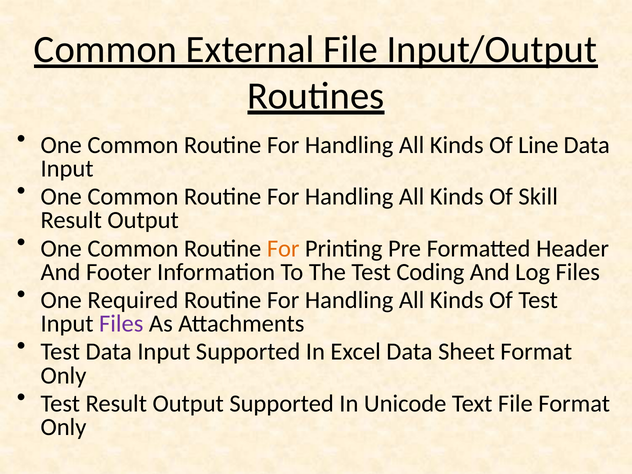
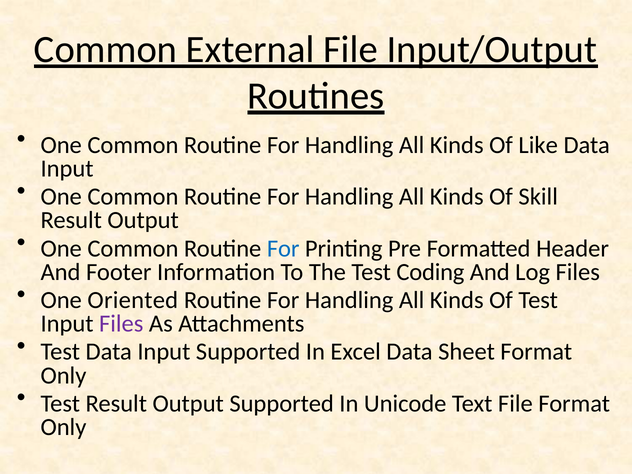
Line: Line -> Like
For at (283, 248) colour: orange -> blue
Required: Required -> Oriented
